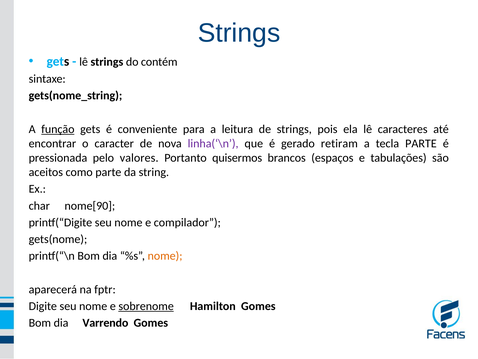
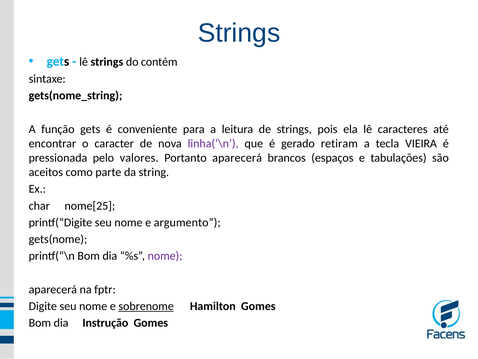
função underline: present -> none
tecla PARTE: PARTE -> VIEIRA
Portanto quisermos: quisermos -> aparecerá
nome[90: nome[90 -> nome[25
compilador: compilador -> argumento
nome at (165, 256) colour: orange -> purple
Varrendo: Varrendo -> Instrução
